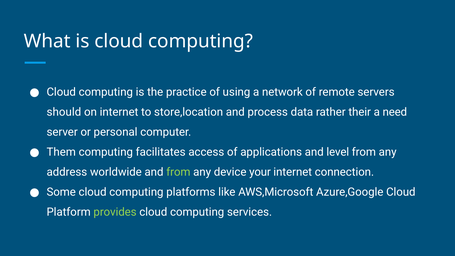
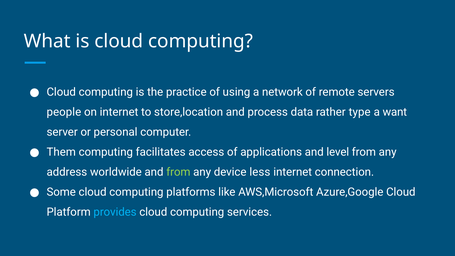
should: should -> people
their: their -> type
need: need -> want
your: your -> less
provides colour: light green -> light blue
